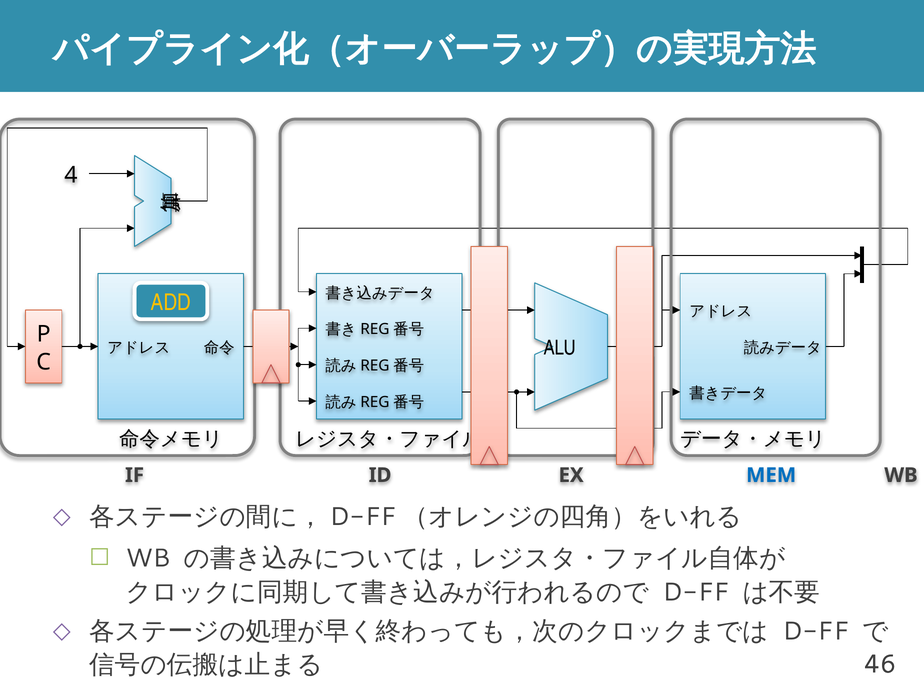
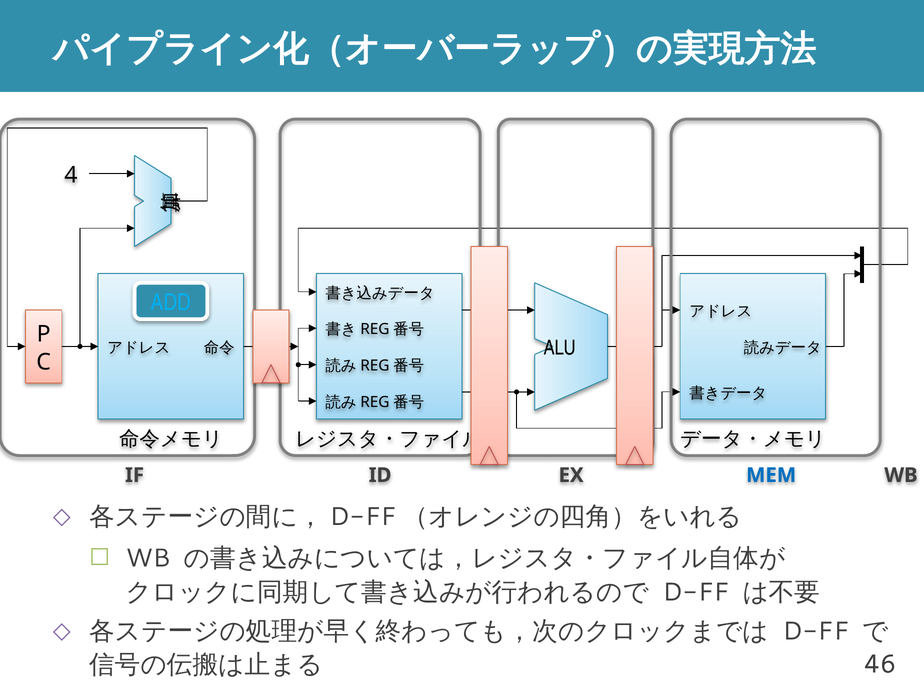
ADD colour: yellow -> light blue
